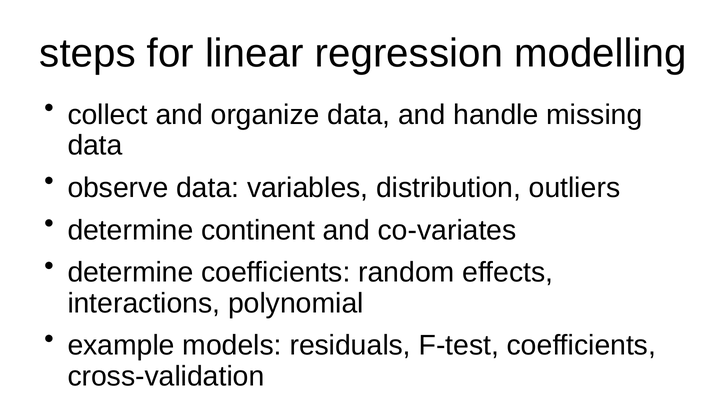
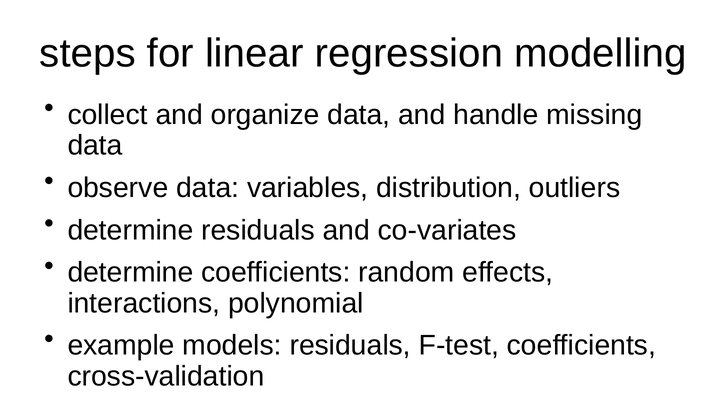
determine continent: continent -> residuals
